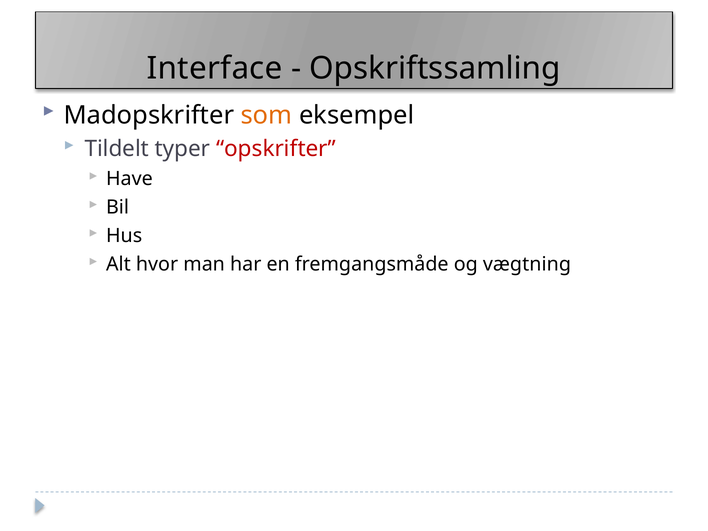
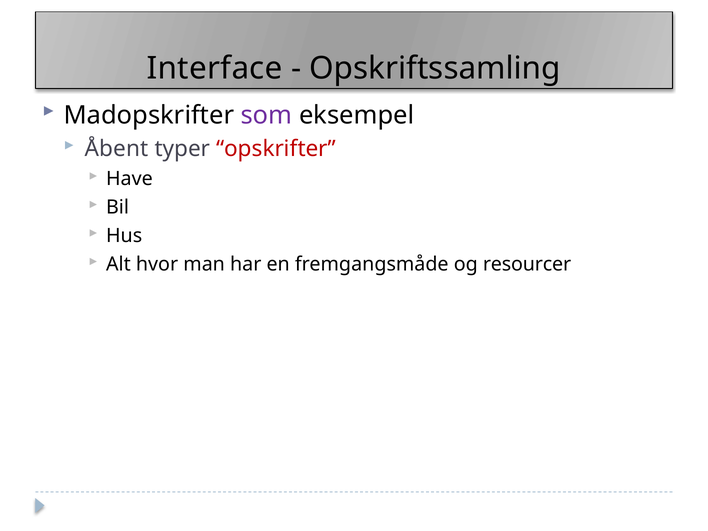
som colour: orange -> purple
Tildelt: Tildelt -> Åbent
vægtning: vægtning -> resourcer
